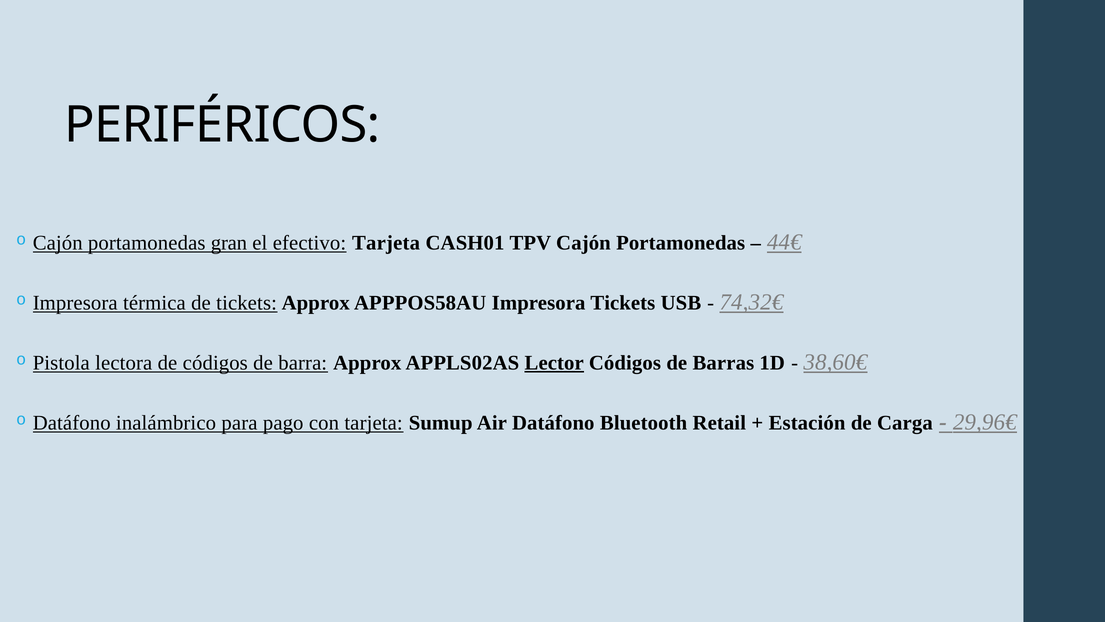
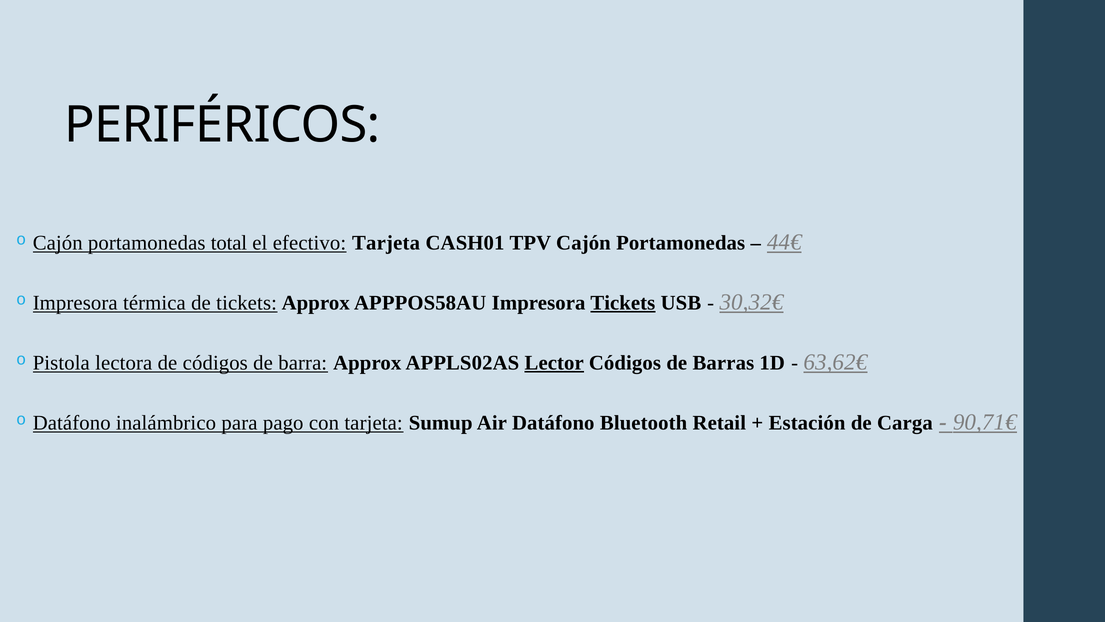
gran: gran -> total
Tickets at (623, 303) underline: none -> present
74,32€: 74,32€ -> 30,32€
38,60€: 38,60€ -> 63,62€
29,96€: 29,96€ -> 90,71€
